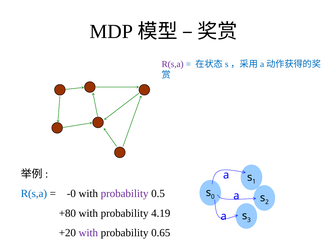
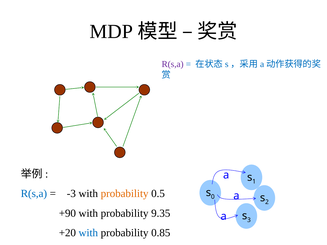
-0: -0 -> -3
probability at (125, 194) colour: purple -> orange
+80: +80 -> +90
4.19: 4.19 -> 9.35
with at (88, 233) colour: purple -> blue
0.65: 0.65 -> 0.85
